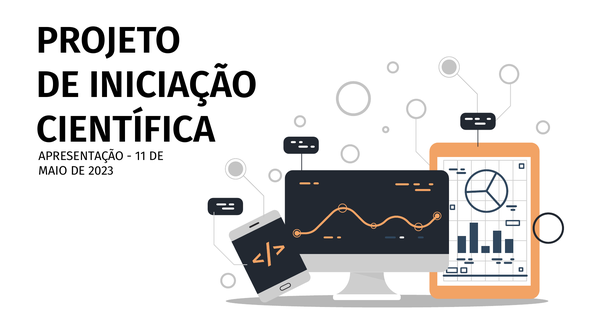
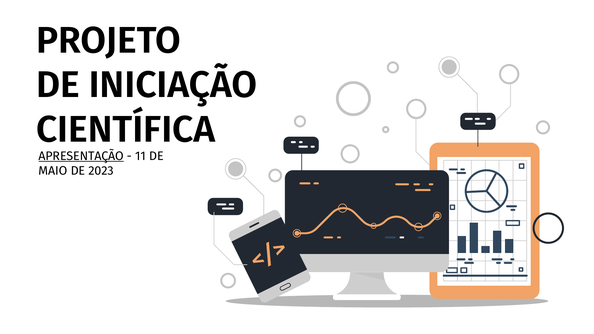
APRESENTAÇÃO underline: none -> present
